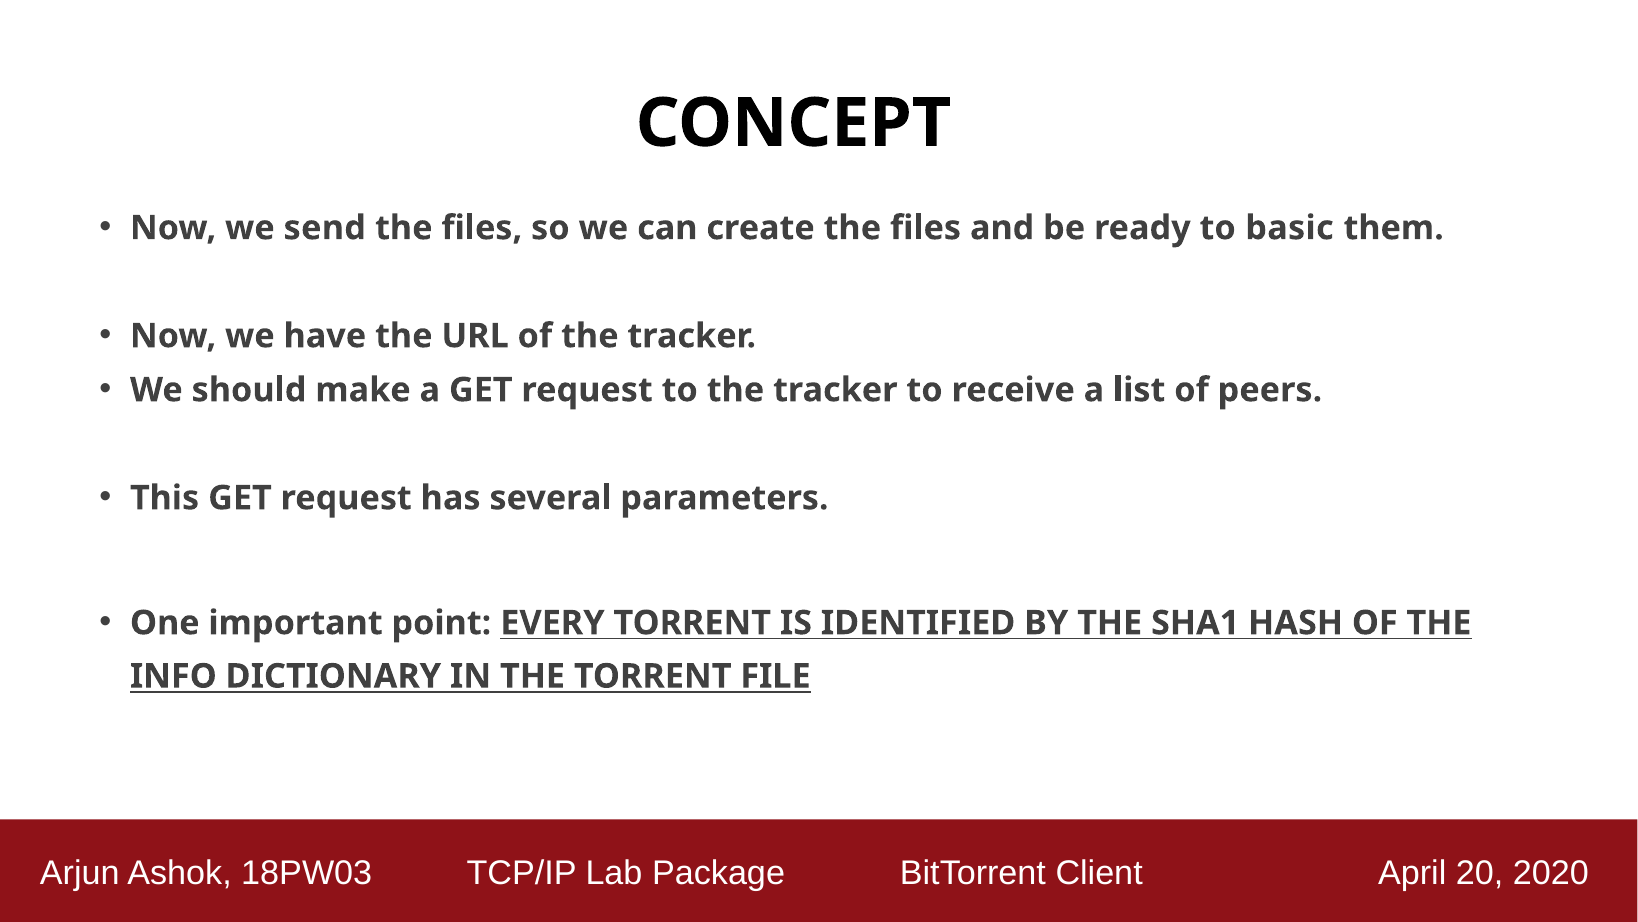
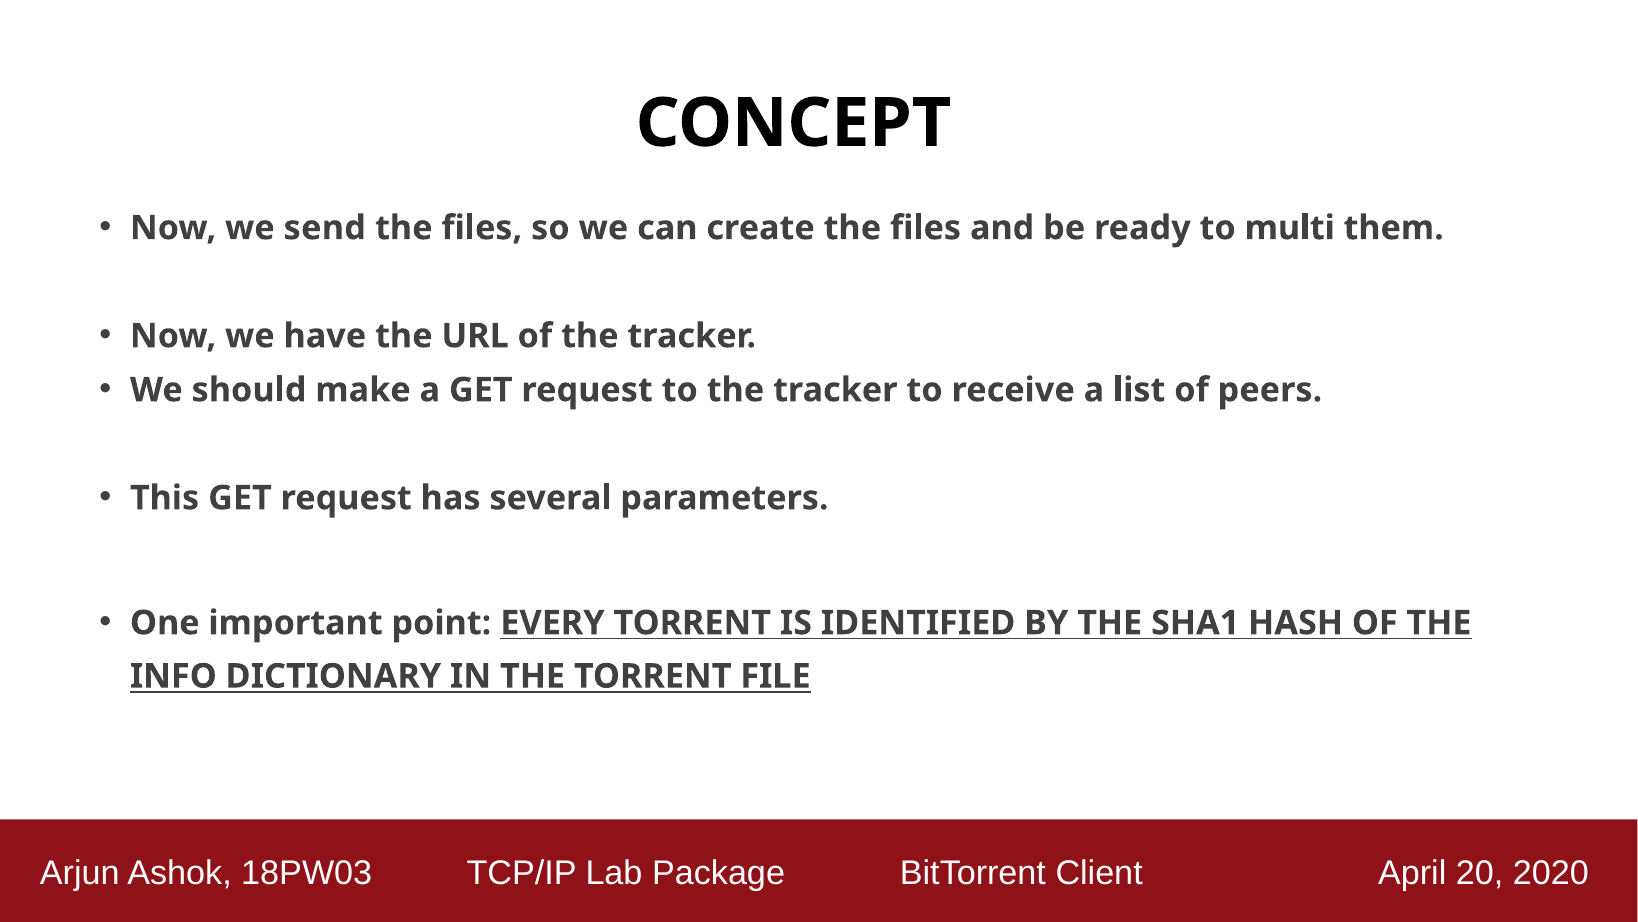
basic: basic -> multi
